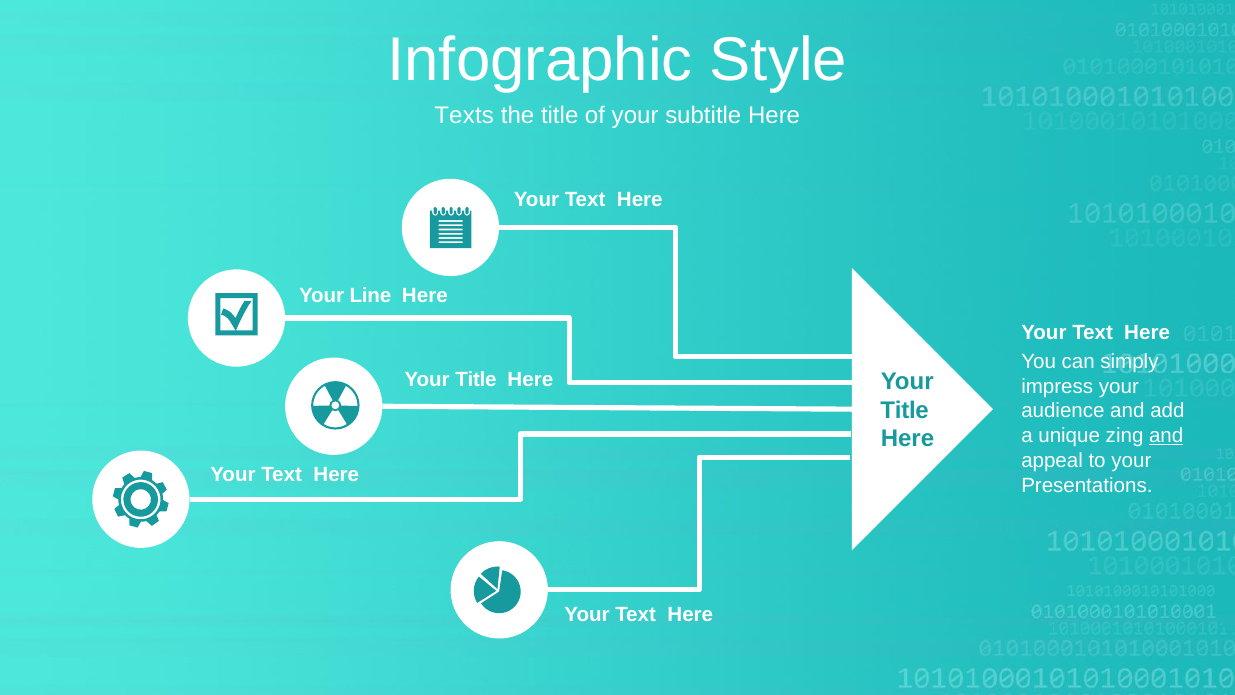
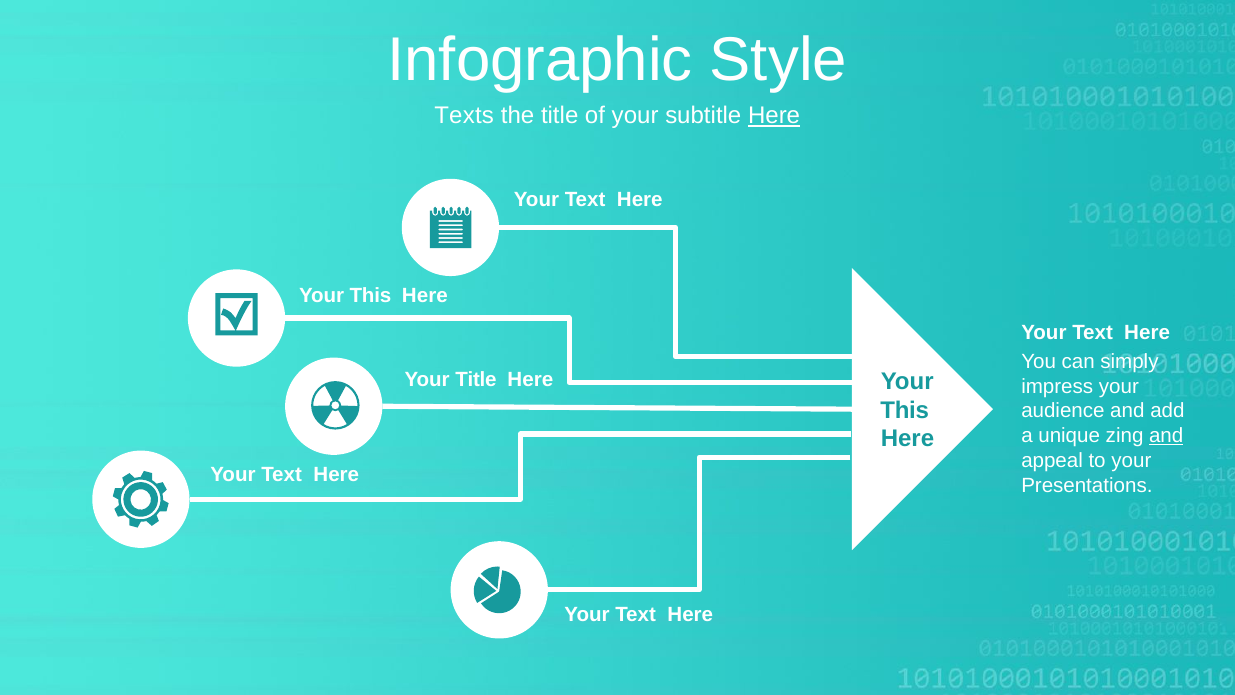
Here at (774, 116) underline: none -> present
Line at (370, 296): Line -> This
Title at (905, 410): Title -> This
